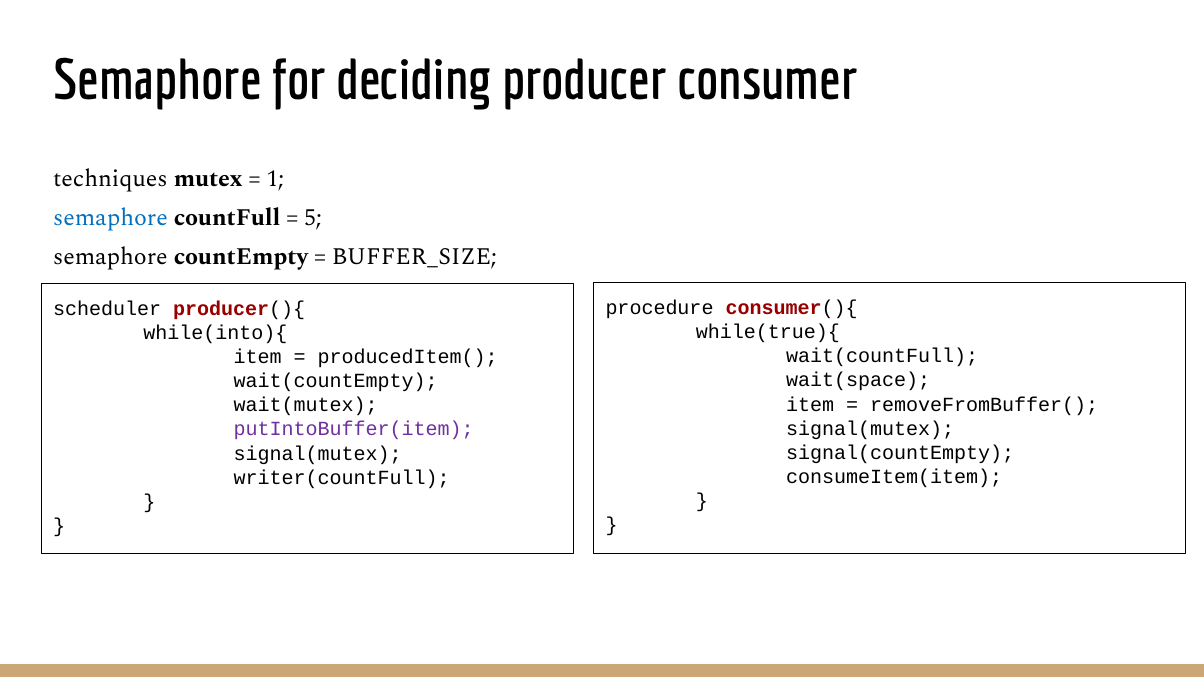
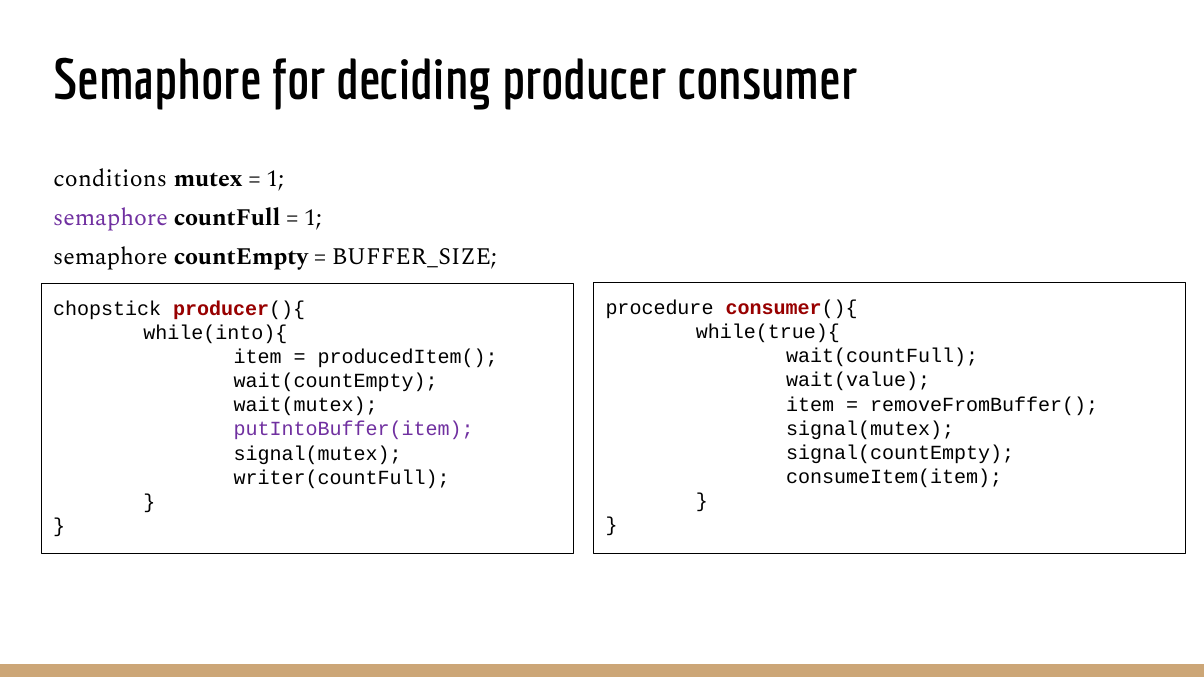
techniques: techniques -> conditions
semaphore at (110, 218) colour: blue -> purple
5 at (313, 218): 5 -> 1
scheduler: scheduler -> chopstick
wait(space: wait(space -> wait(value
